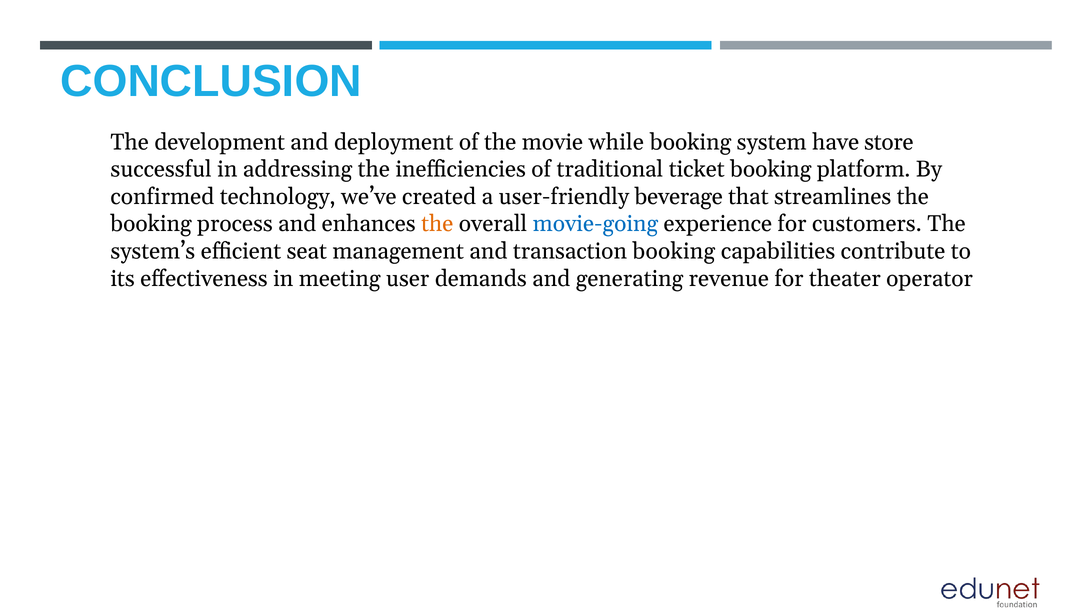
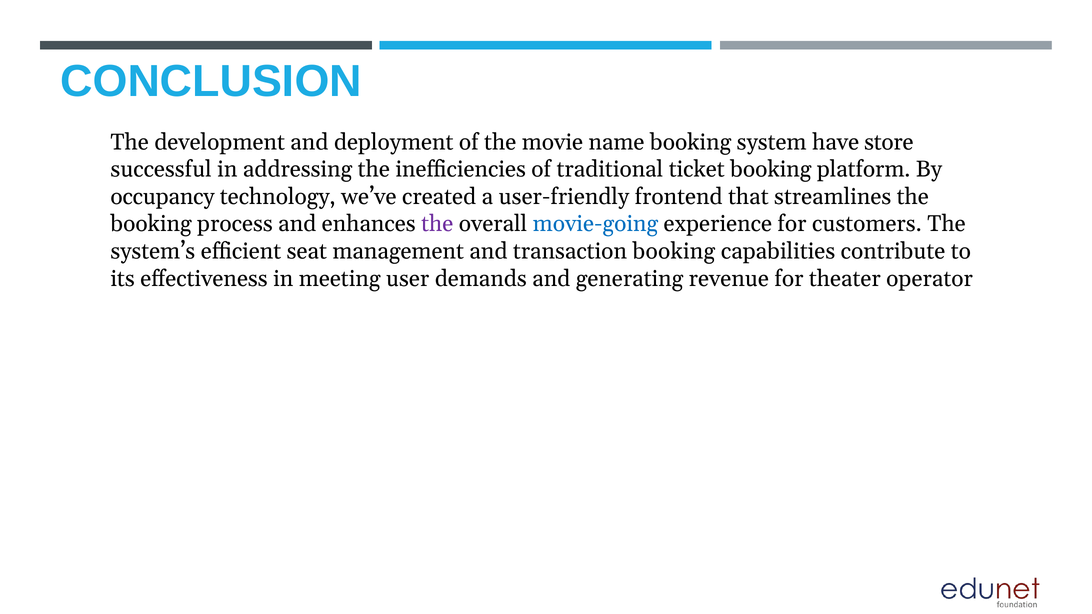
while: while -> name
confirmed: confirmed -> occupancy
beverage: beverage -> frontend
the at (437, 224) colour: orange -> purple
